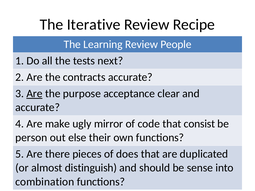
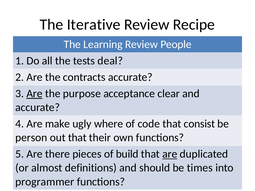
next: next -> deal
mirror: mirror -> where
out else: else -> that
does: does -> build
are at (170, 154) underline: none -> present
distinguish: distinguish -> definitions
sense: sense -> times
combination: combination -> programmer
